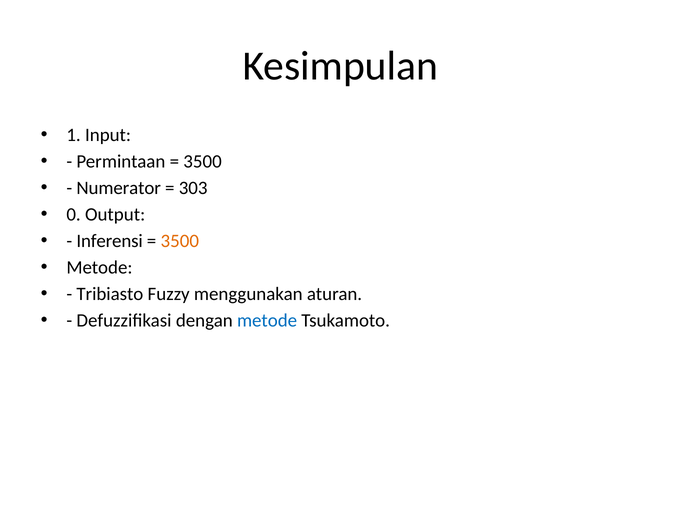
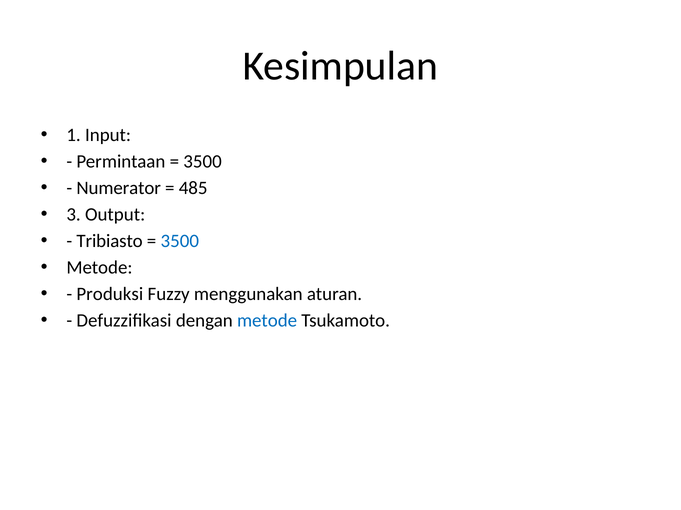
303: 303 -> 485
0: 0 -> 3
Inferensi: Inferensi -> Tribiasto
3500 at (180, 241) colour: orange -> blue
Tribiasto: Tribiasto -> Produksi
